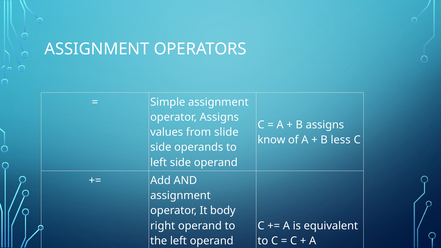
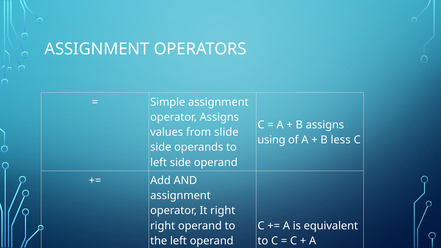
know: know -> using
It body: body -> right
